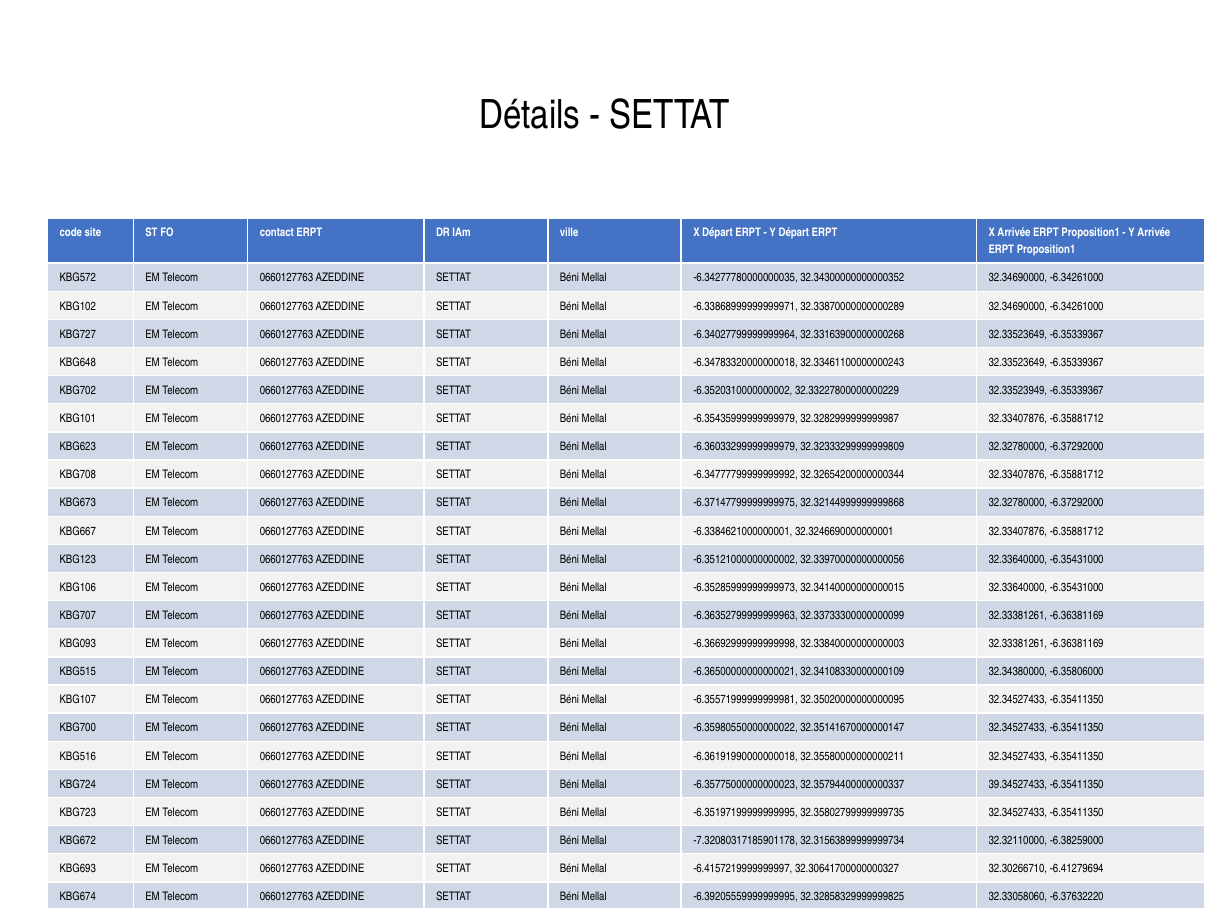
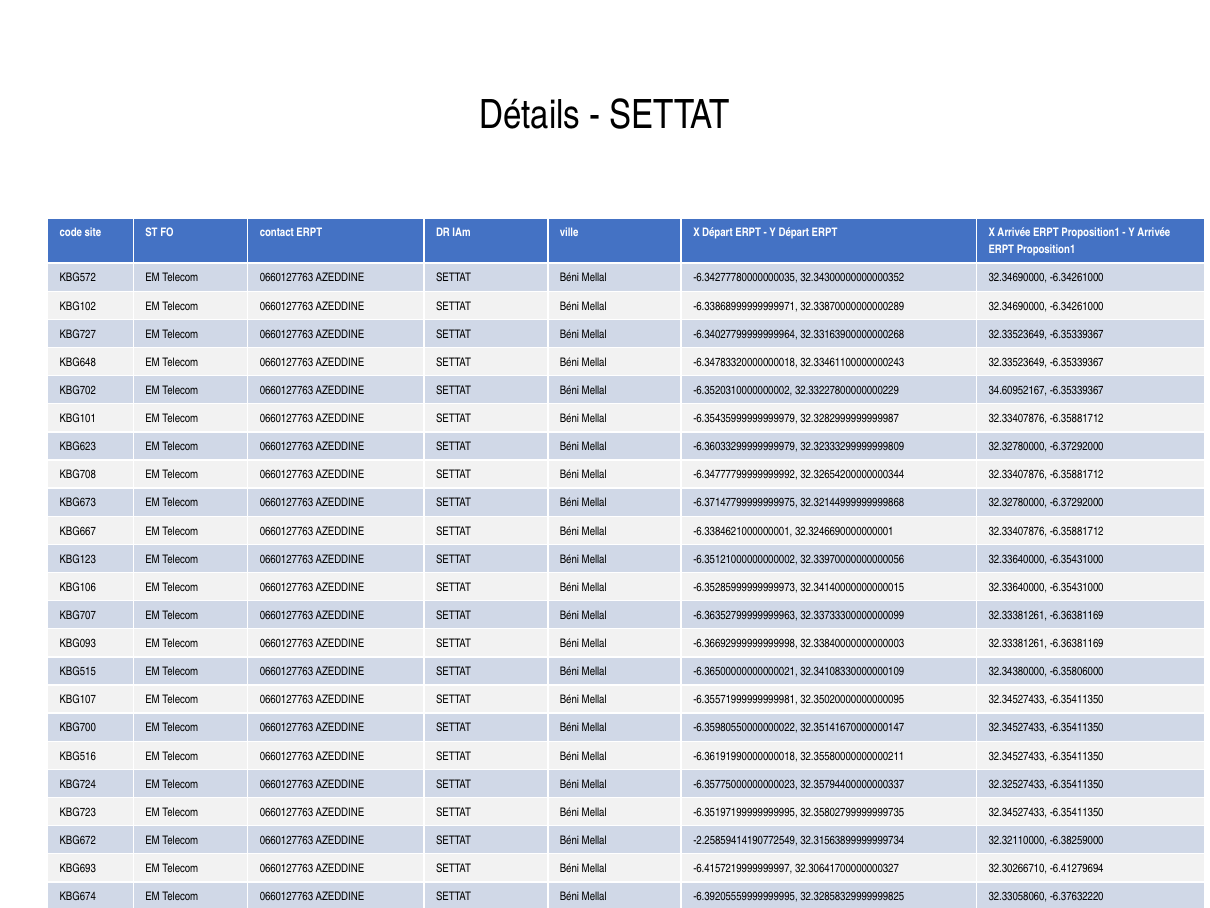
32.33523949: 32.33523949 -> 34.60952167
39.34527433: 39.34527433 -> 32.32527433
-7.32080317185901178: -7.32080317185901178 -> -2.25859414190772549
